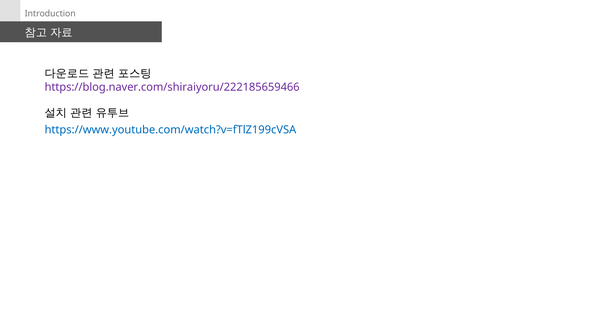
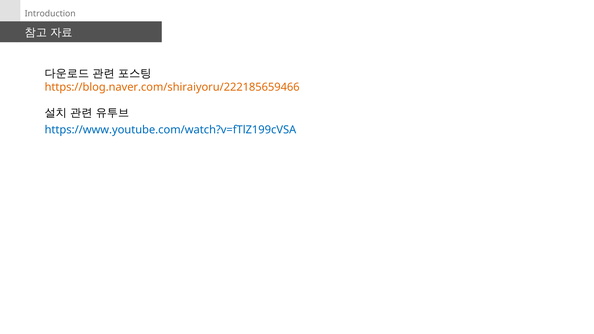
https://blog.naver.com/shiraiyoru/222185659466 colour: purple -> orange
